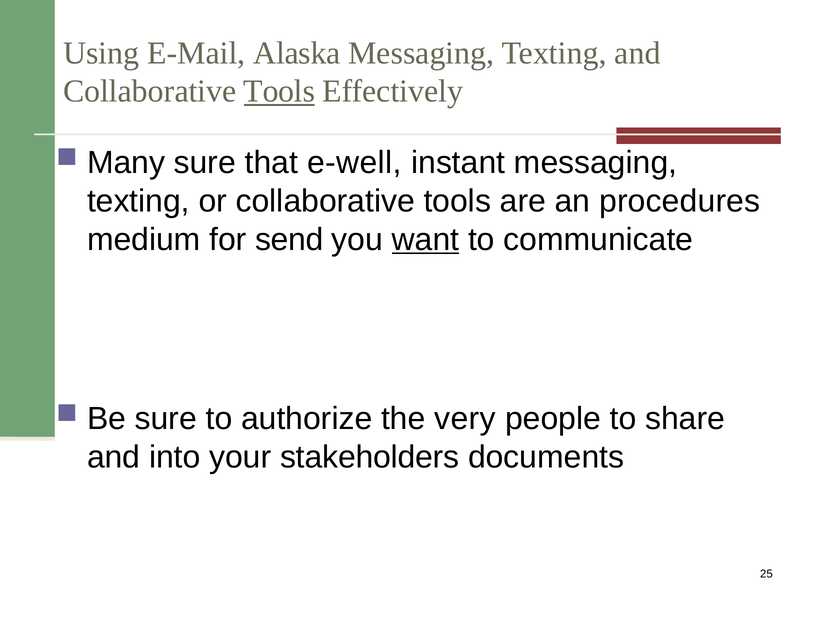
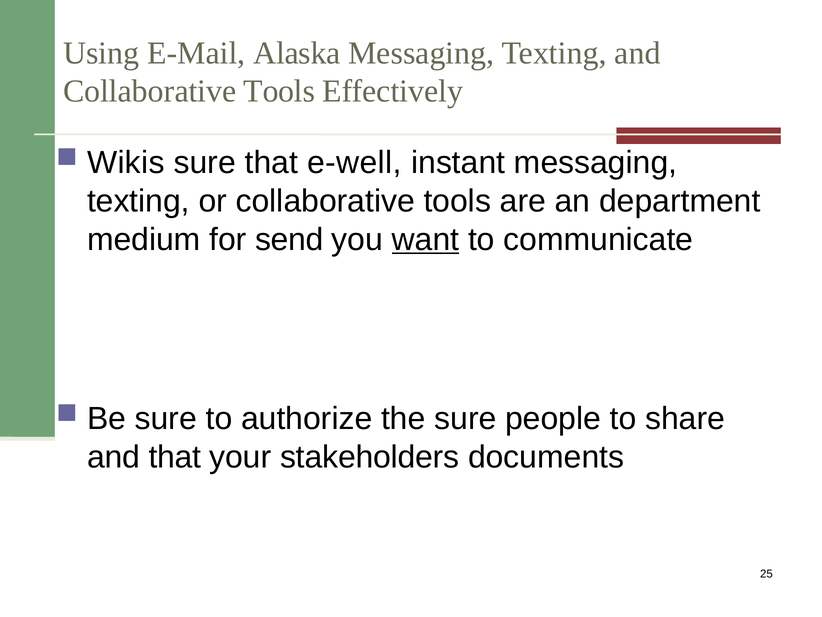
Tools at (279, 91) underline: present -> none
Many: Many -> Wikis
procedures: procedures -> department
the very: very -> sure
and into: into -> that
